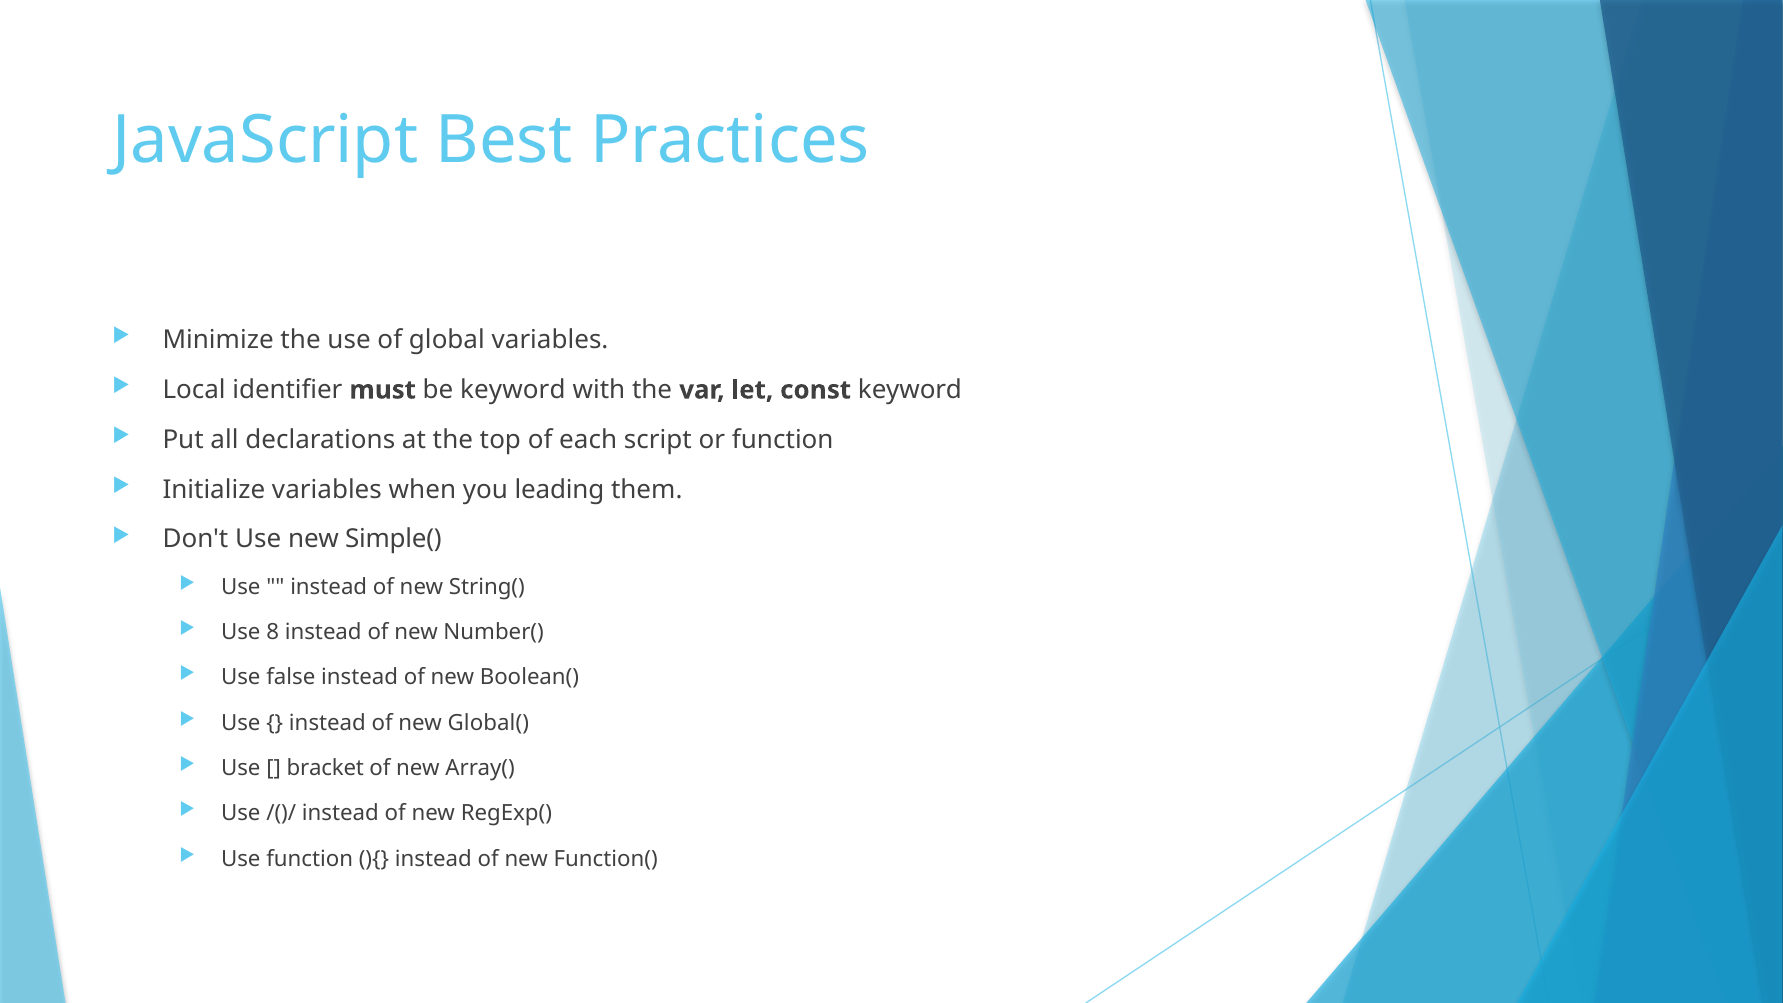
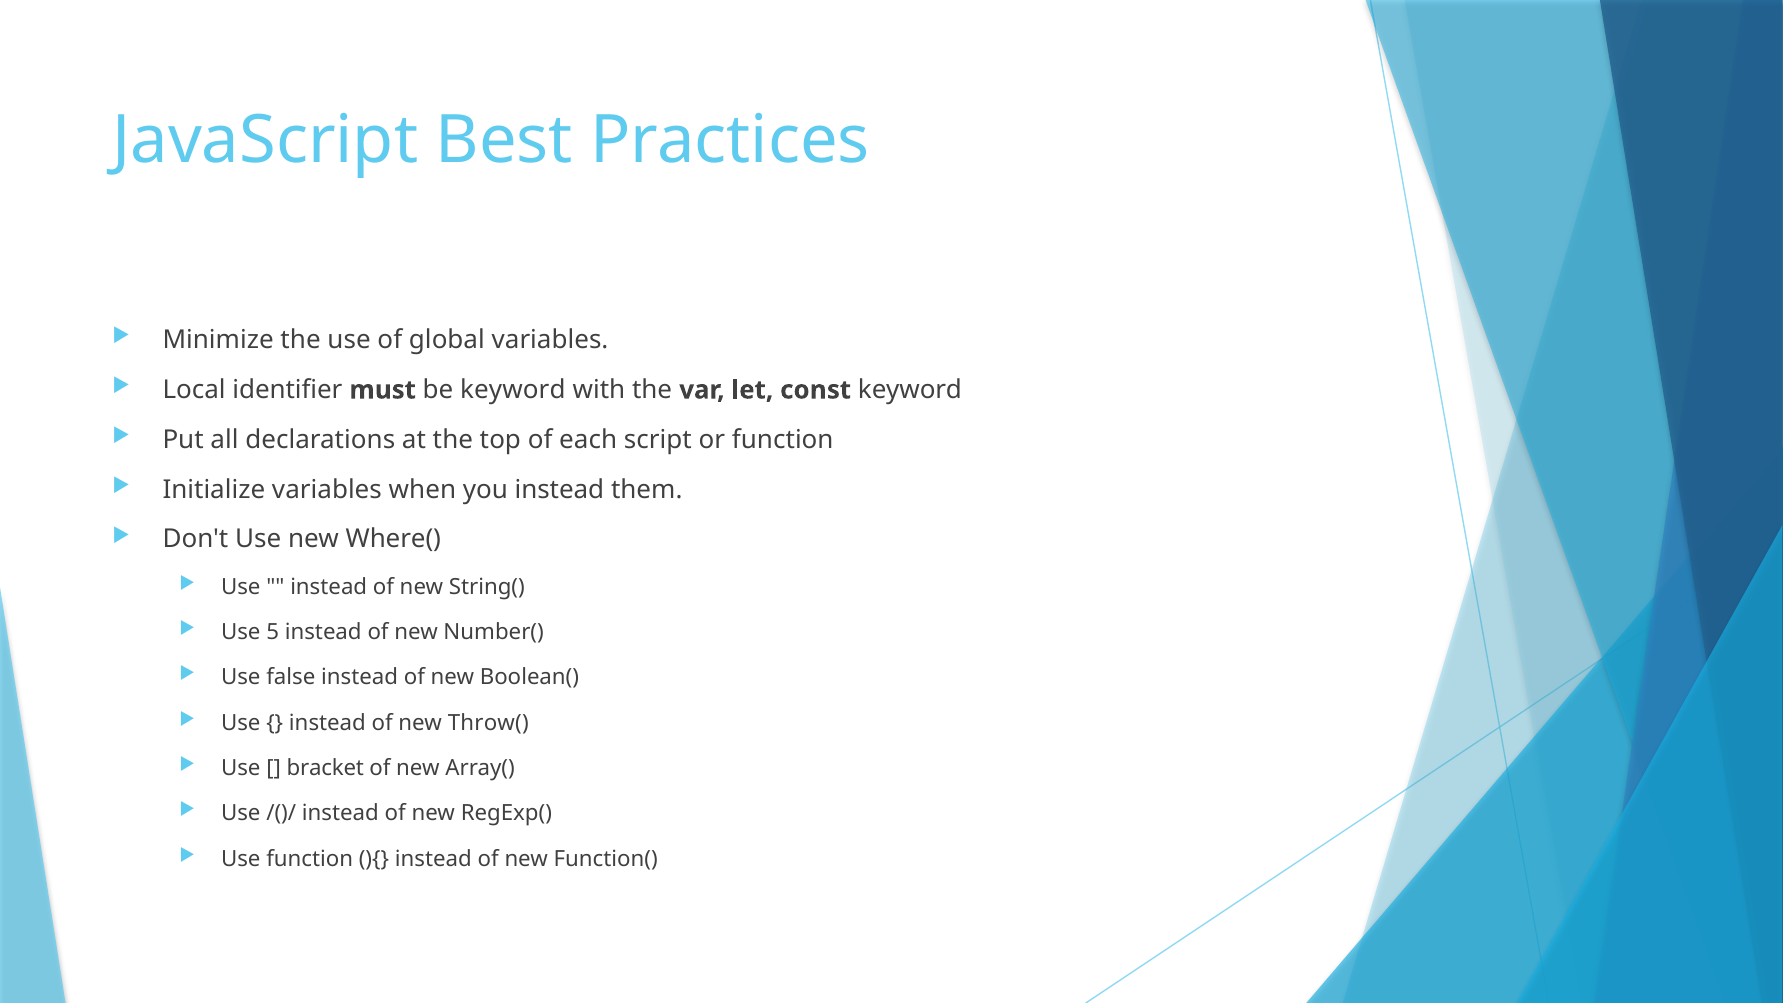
you leading: leading -> instead
Simple(: Simple( -> Where(
8: 8 -> 5
Global(: Global( -> Throw(
